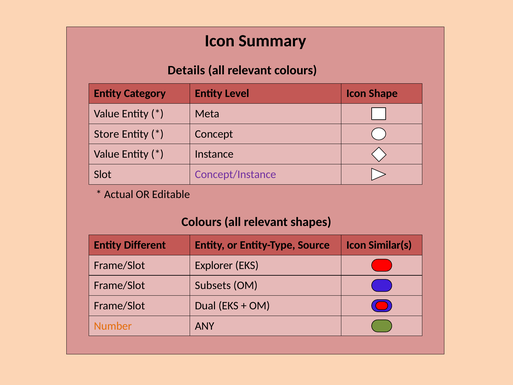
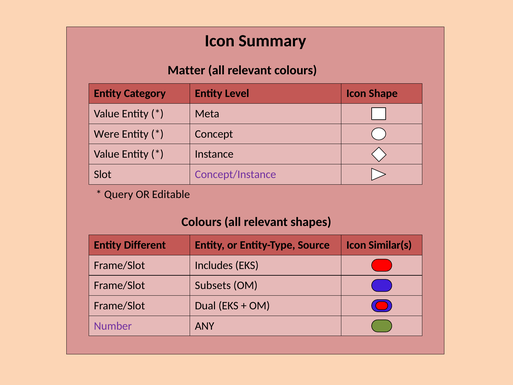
Details: Details -> Matter
Store: Store -> Were
Actual: Actual -> Query
Explorer: Explorer -> Includes
Number colour: orange -> purple
